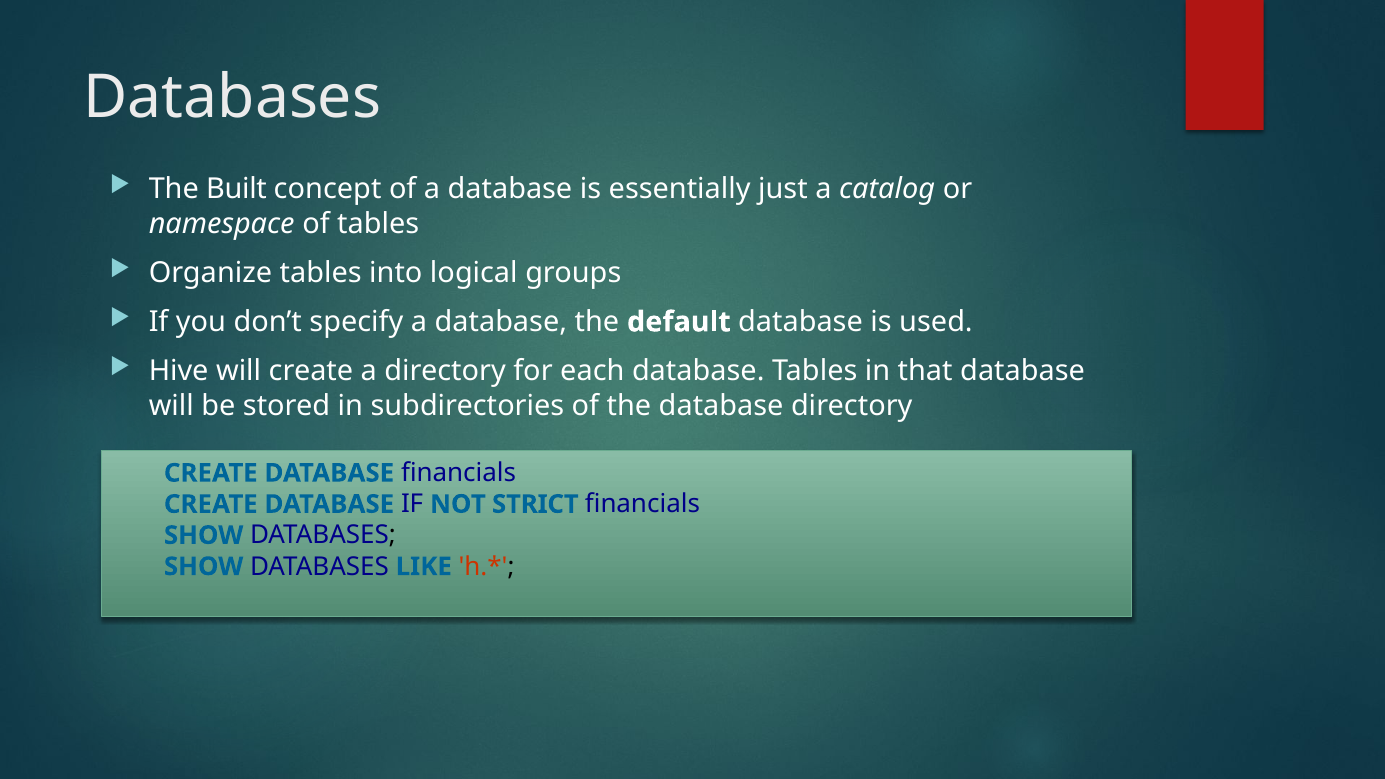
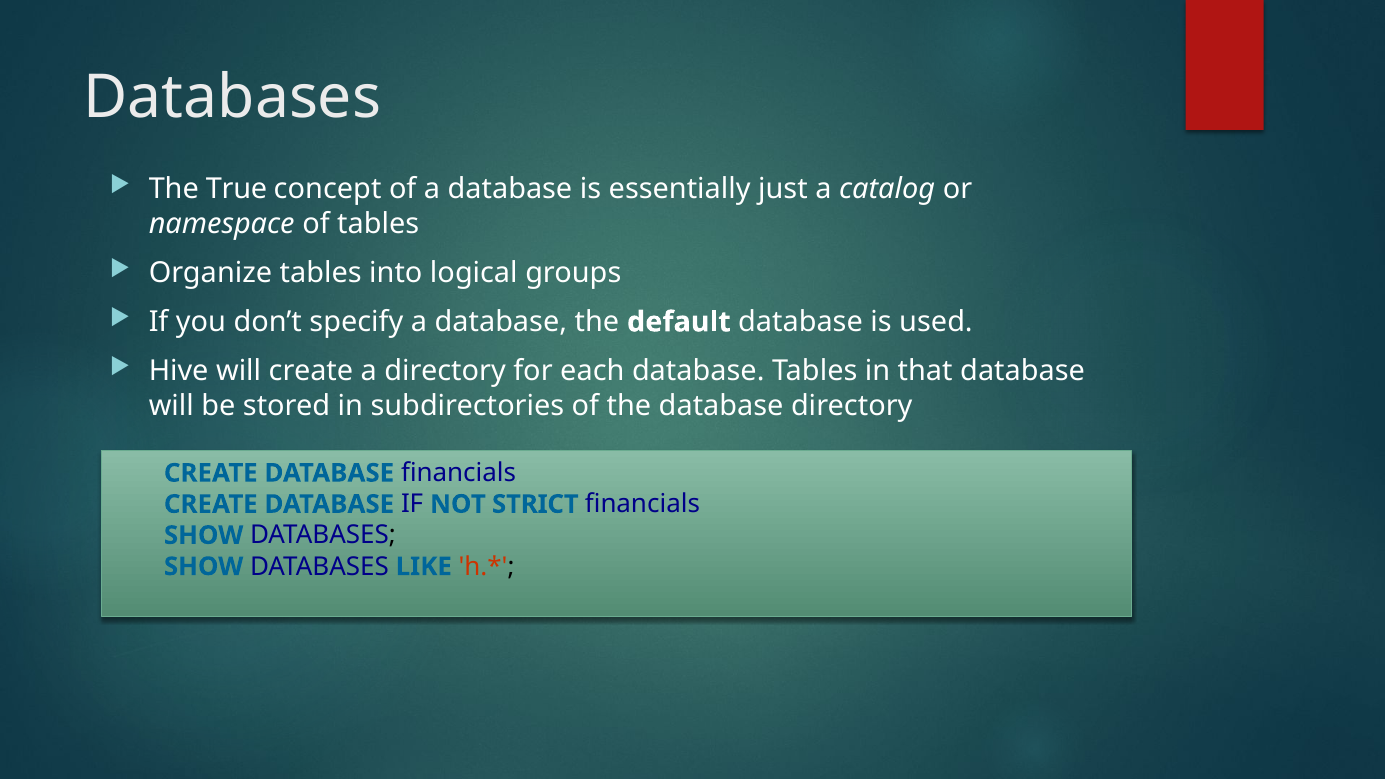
Built: Built -> True
